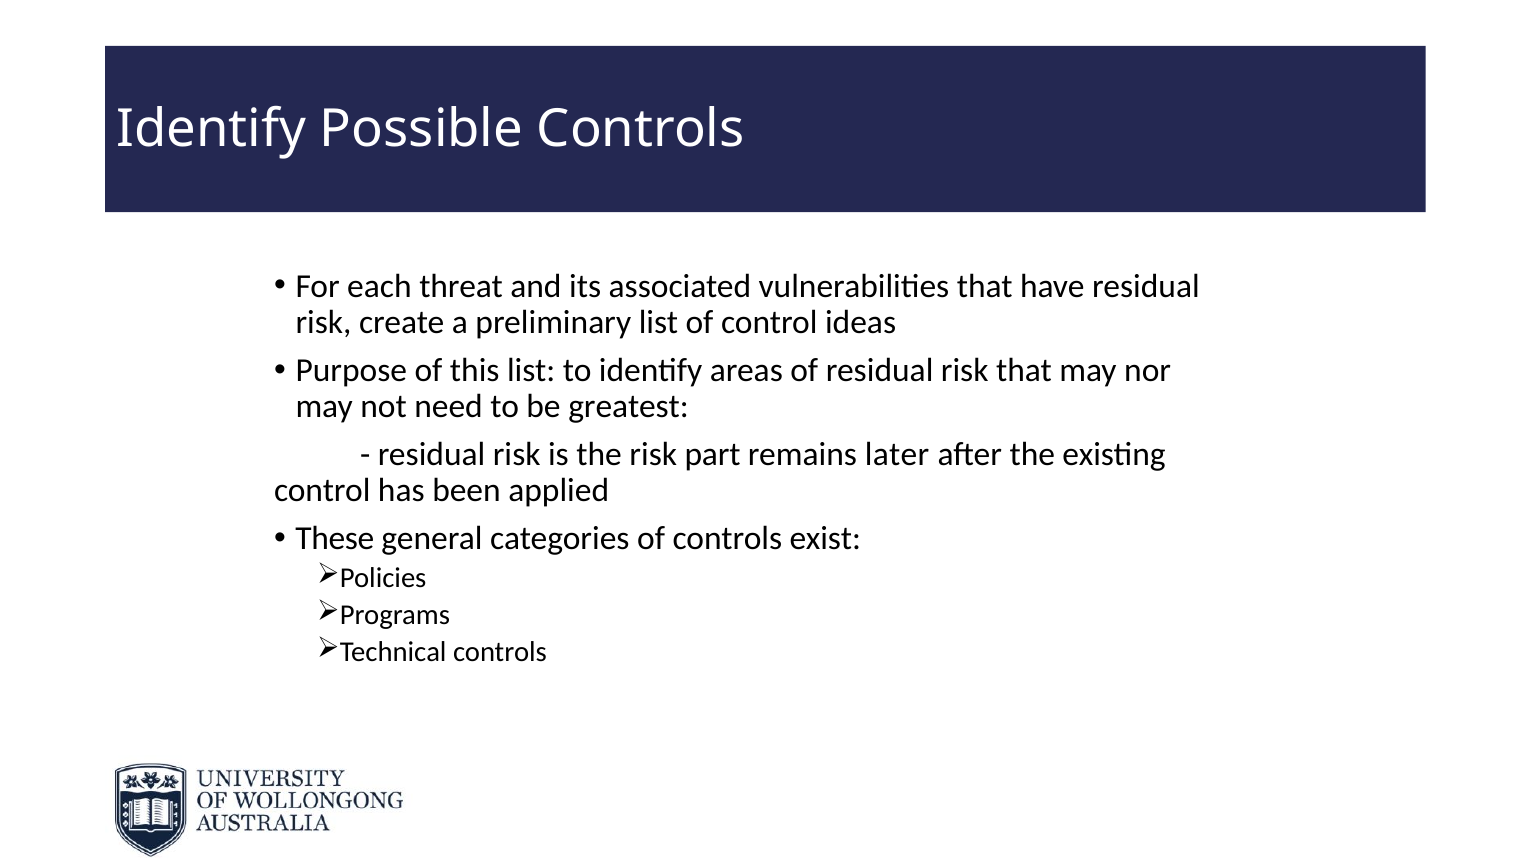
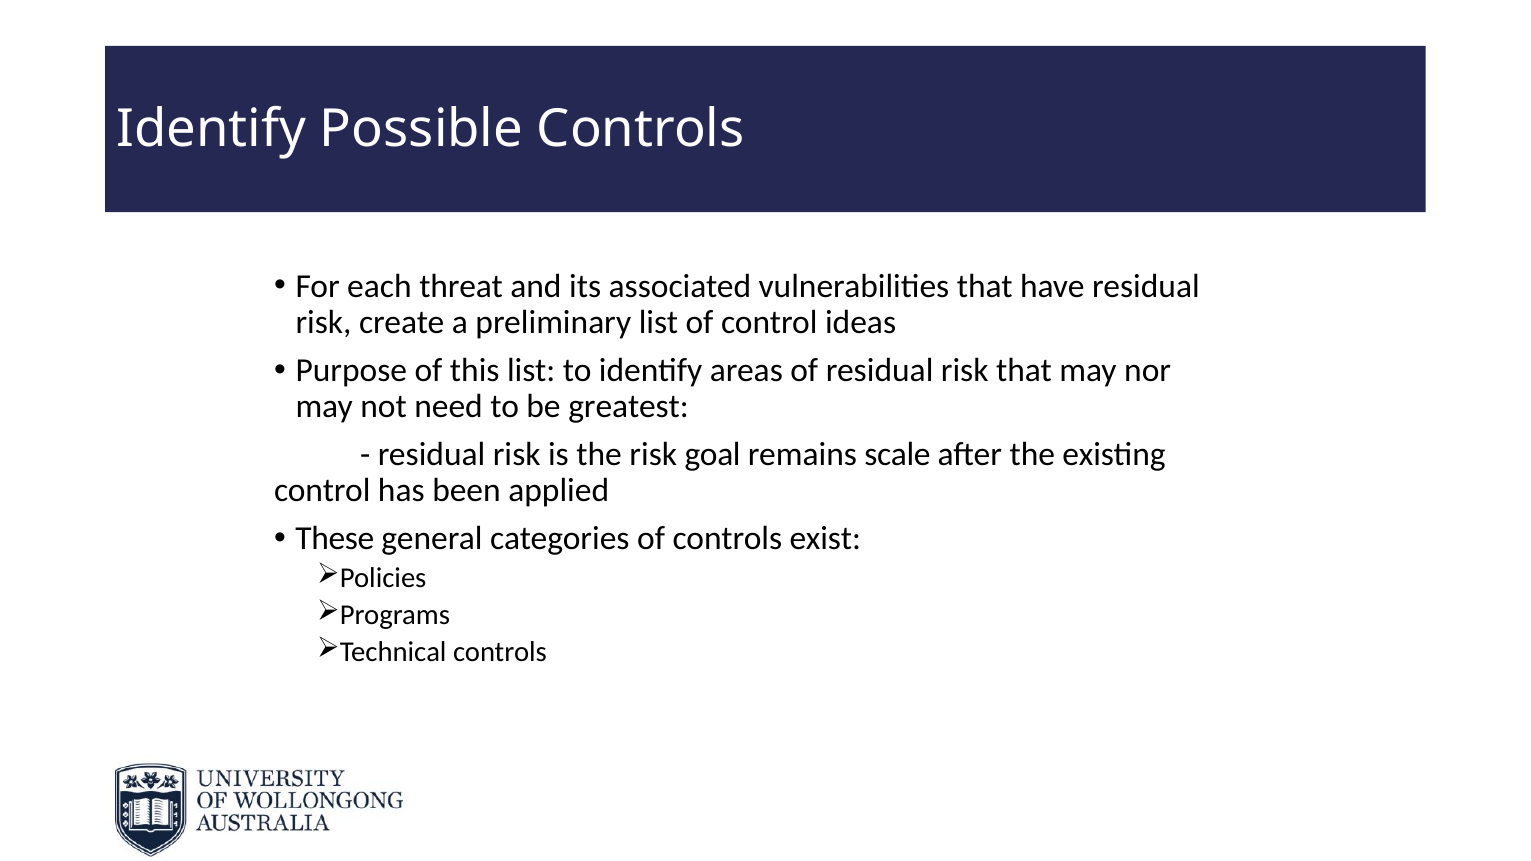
part: part -> goal
later: later -> scale
